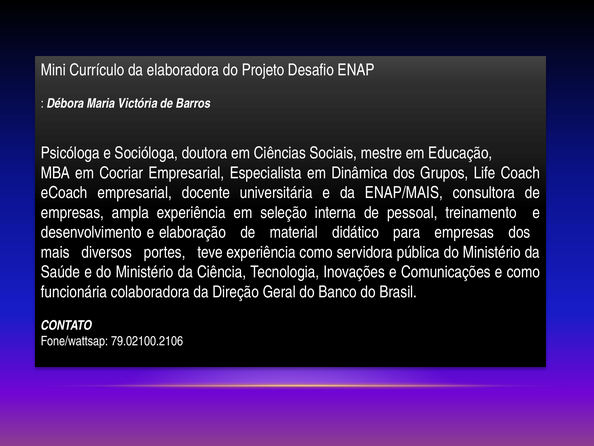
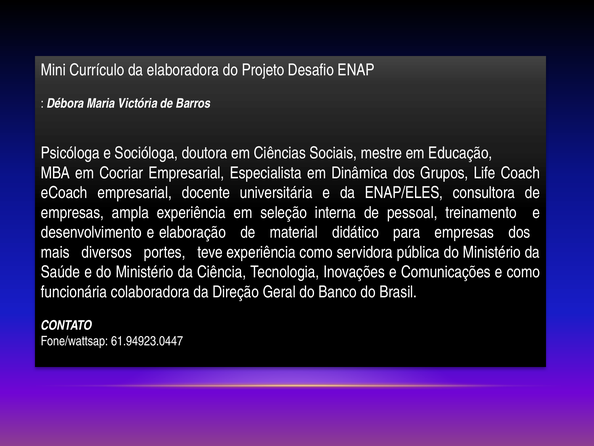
ENAP/MAIS: ENAP/MAIS -> ENAP/ELES
79.02100.2106: 79.02100.2106 -> 61.94923.0447
